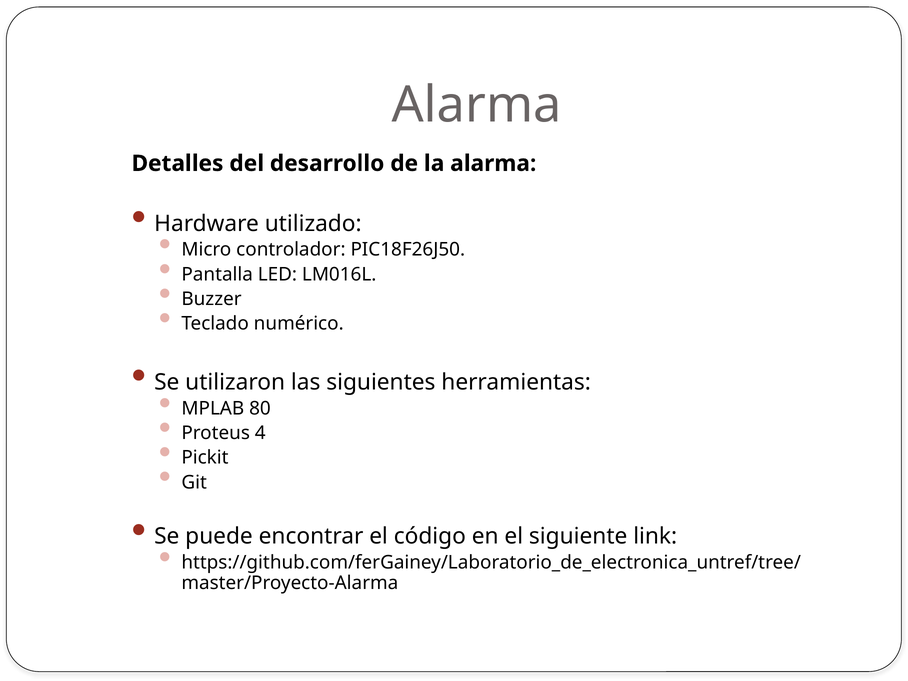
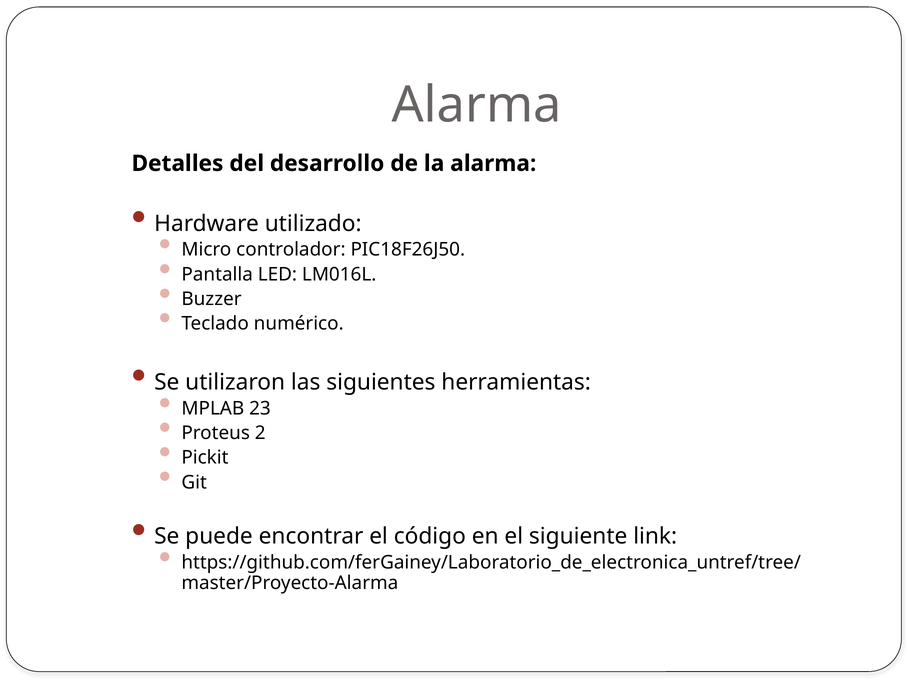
80: 80 -> 23
4: 4 -> 2
